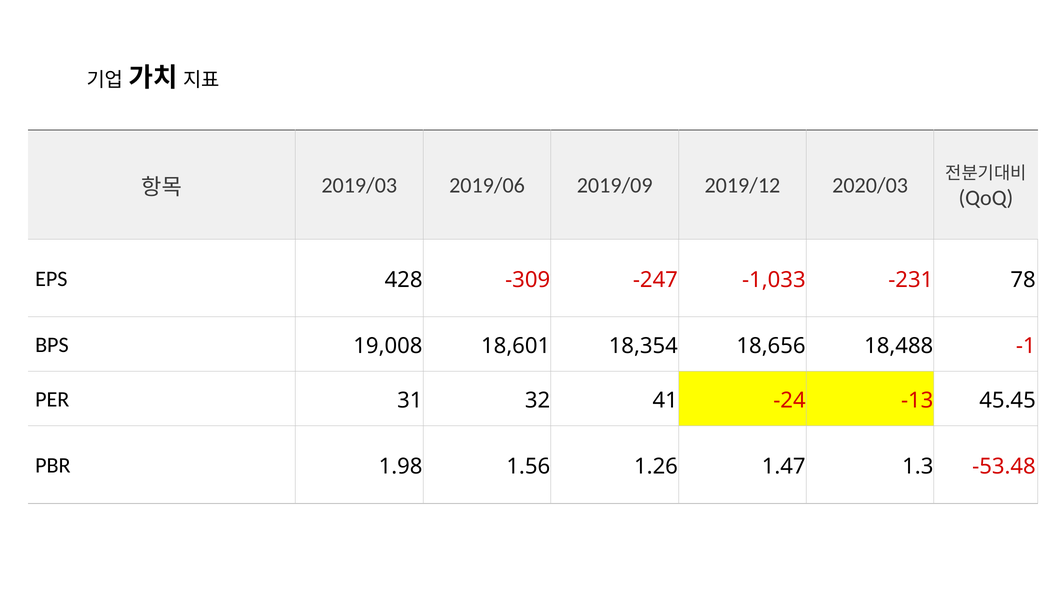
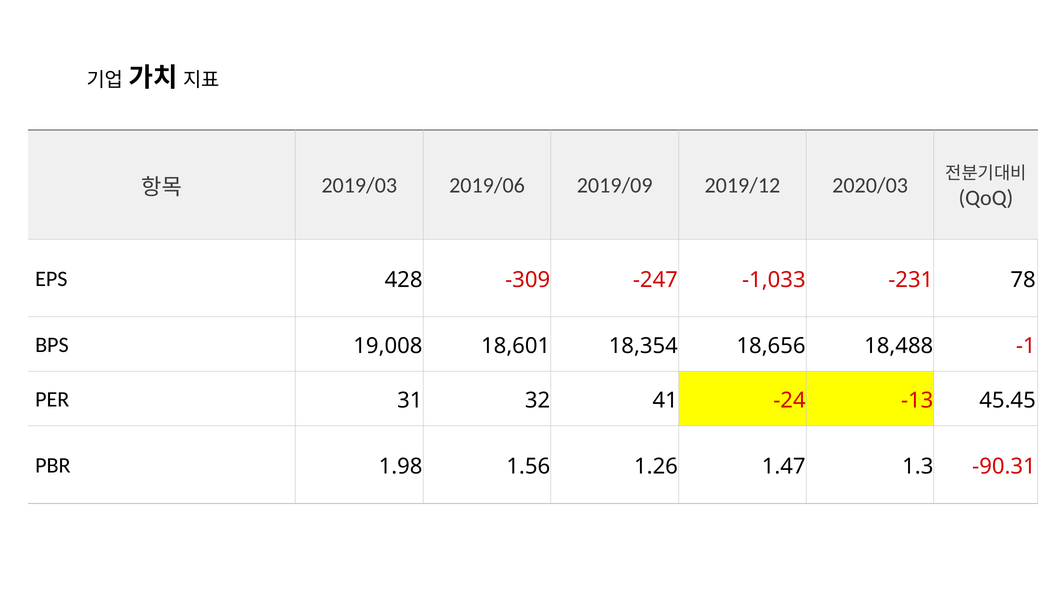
-53.48: -53.48 -> -90.31
